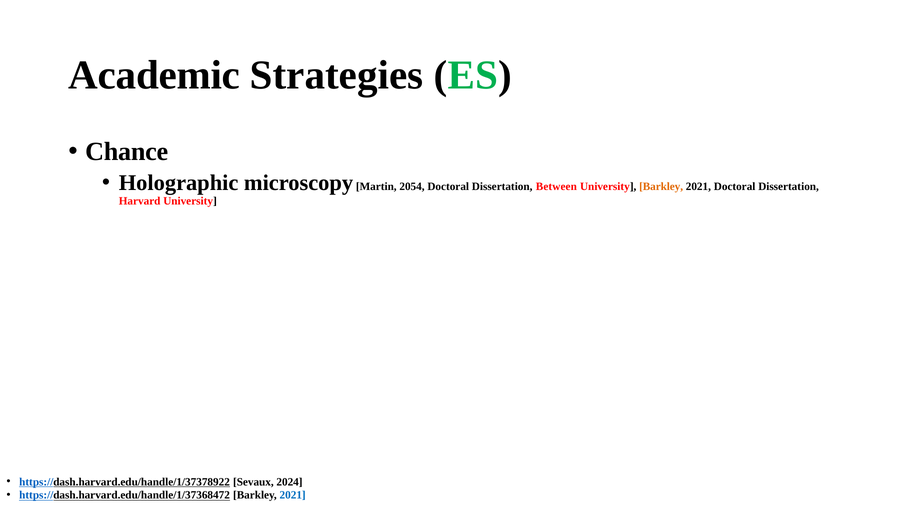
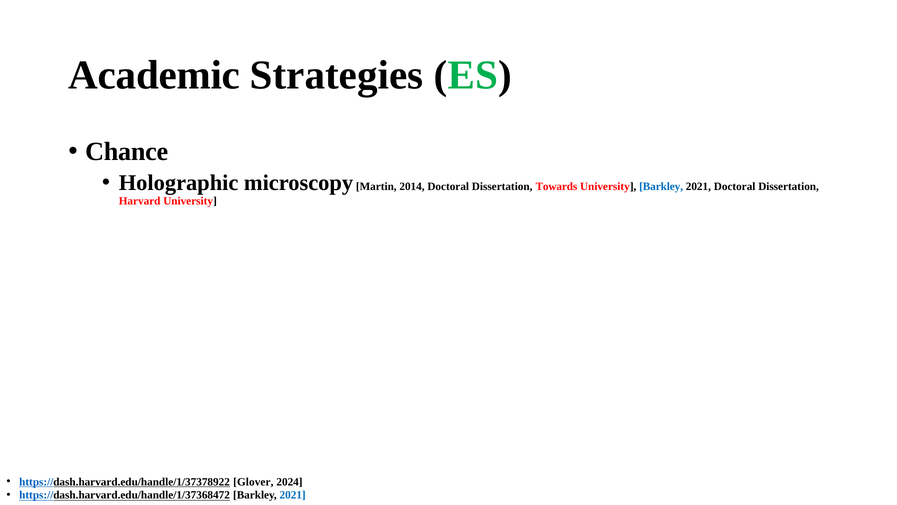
2054: 2054 -> 2014
Between: Between -> Towards
Barkley at (661, 186) colour: orange -> blue
Sevaux: Sevaux -> Glover
